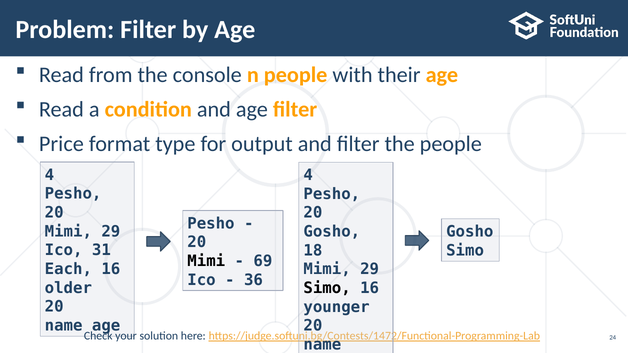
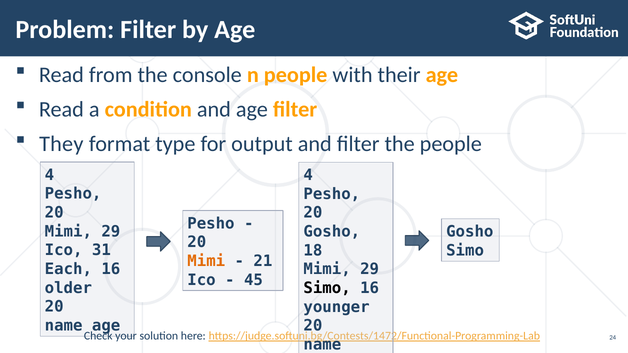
Price: Price -> They
Mimi at (206, 261) colour: black -> orange
69: 69 -> 21
36: 36 -> 45
